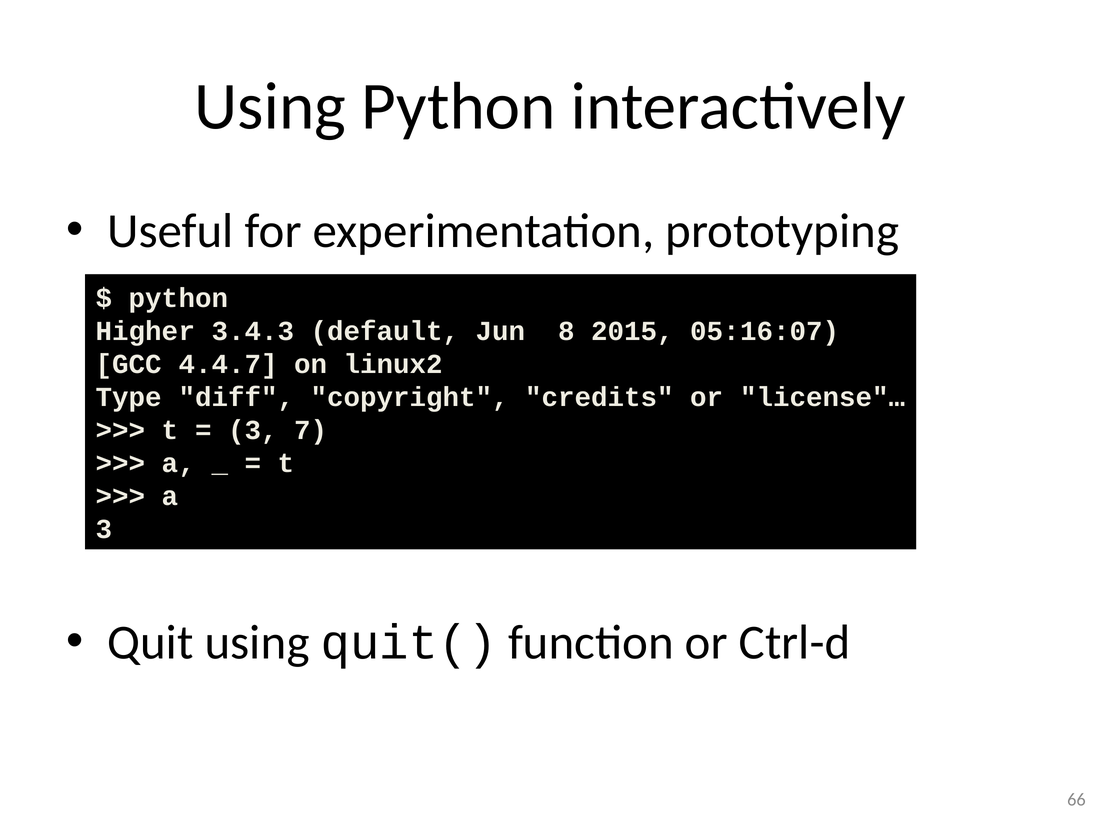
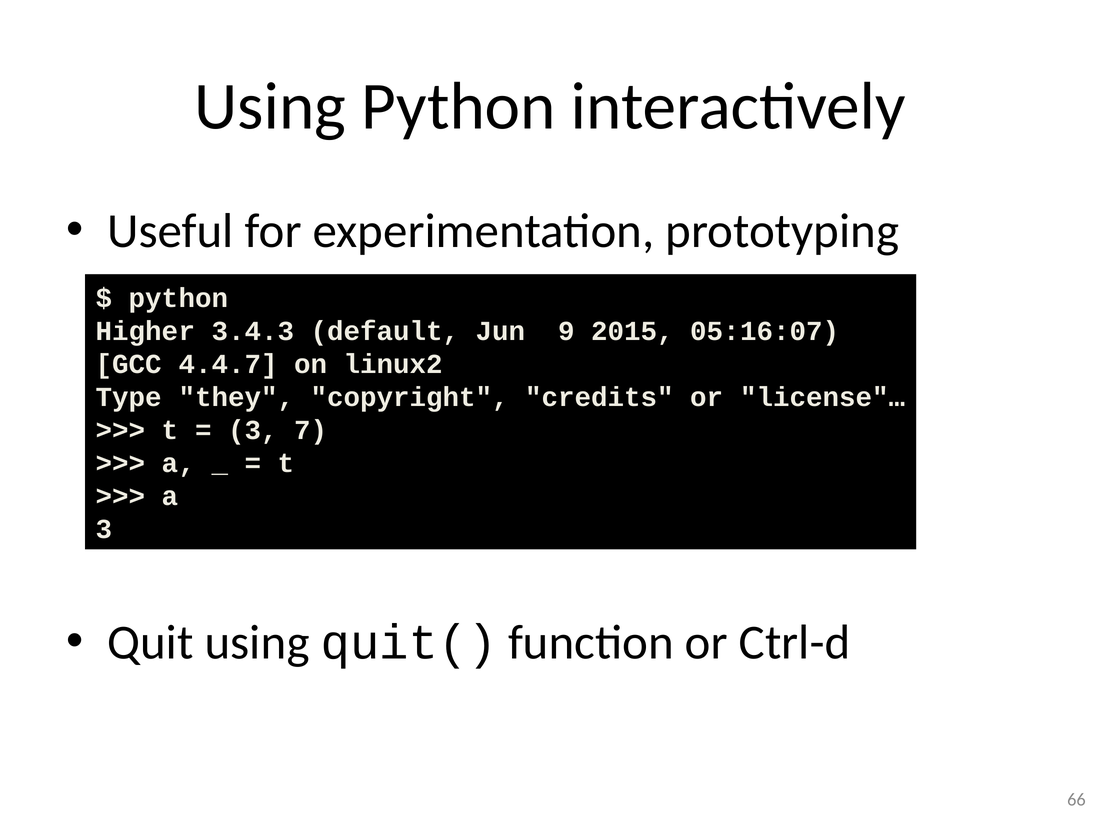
8: 8 -> 9
diff: diff -> they
